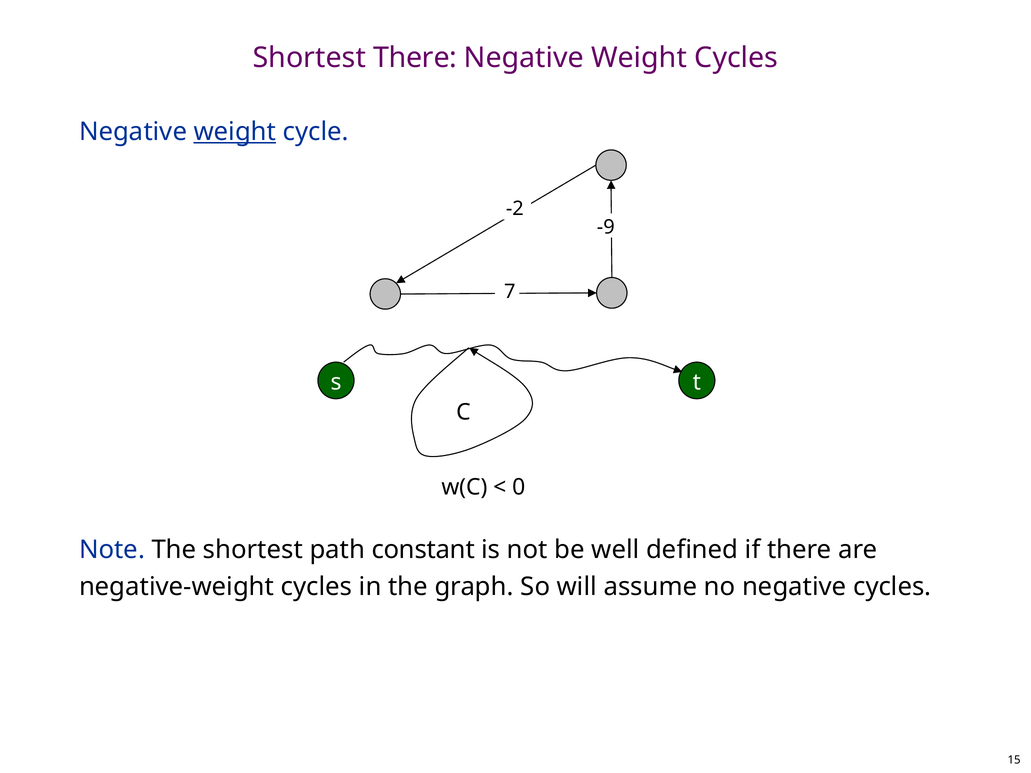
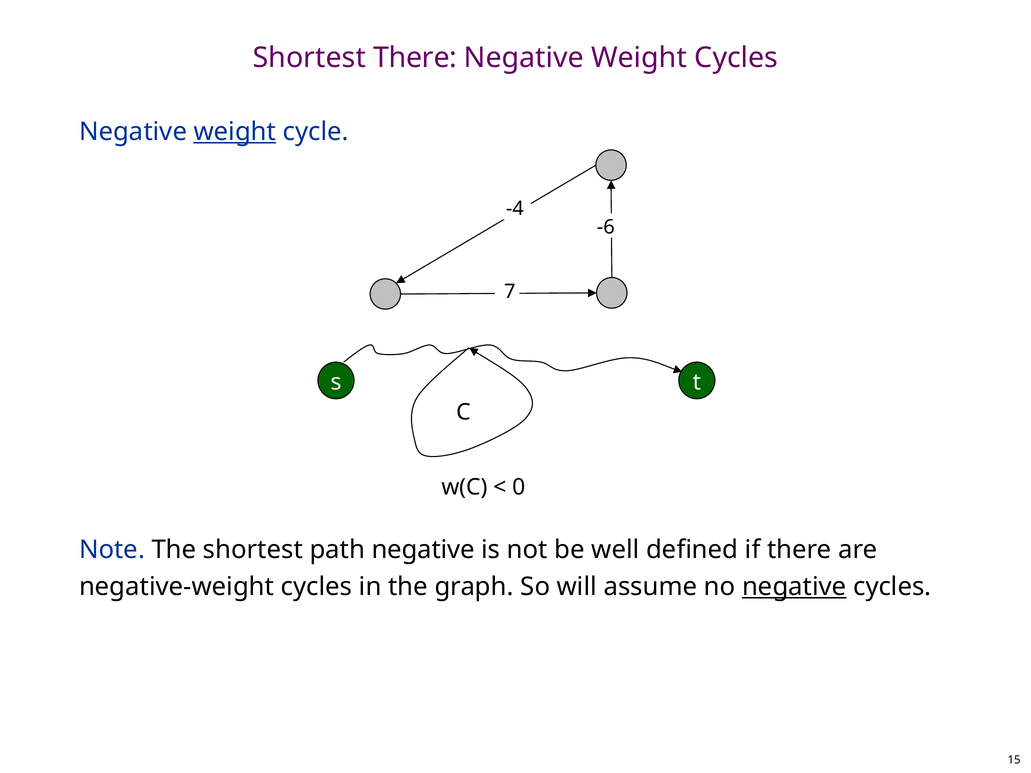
-2: -2 -> -4
-9: -9 -> -6
path constant: constant -> negative
negative at (794, 587) underline: none -> present
